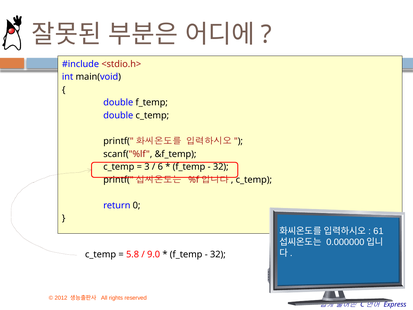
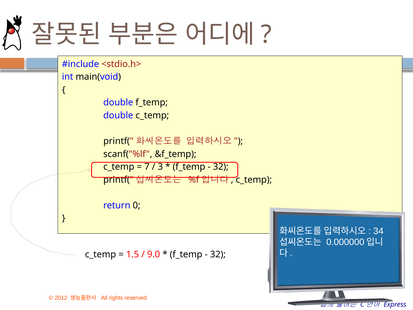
3: 3 -> 7
6: 6 -> 3
61: 61 -> 34
5.8: 5.8 -> 1.5
